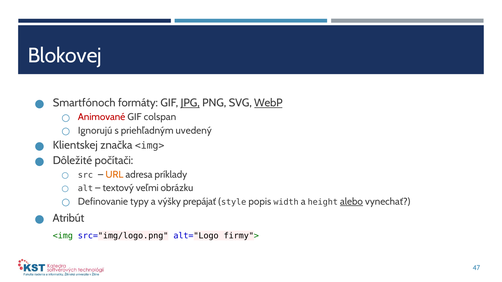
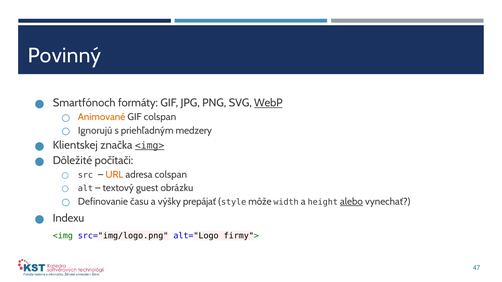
Blokovej: Blokovej -> Povinný
JPG underline: present -> none
Animované colour: red -> orange
uvedený: uvedený -> medzery
<img> underline: none -> present
adresa príklady: príklady -> colspan
veľmi: veľmi -> guest
typy: typy -> času
popis: popis -> môže
Atribút: Atribút -> Indexu
